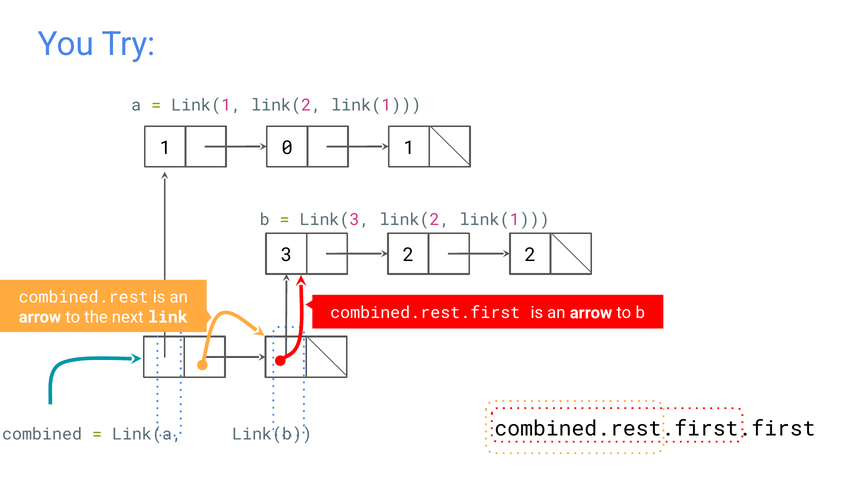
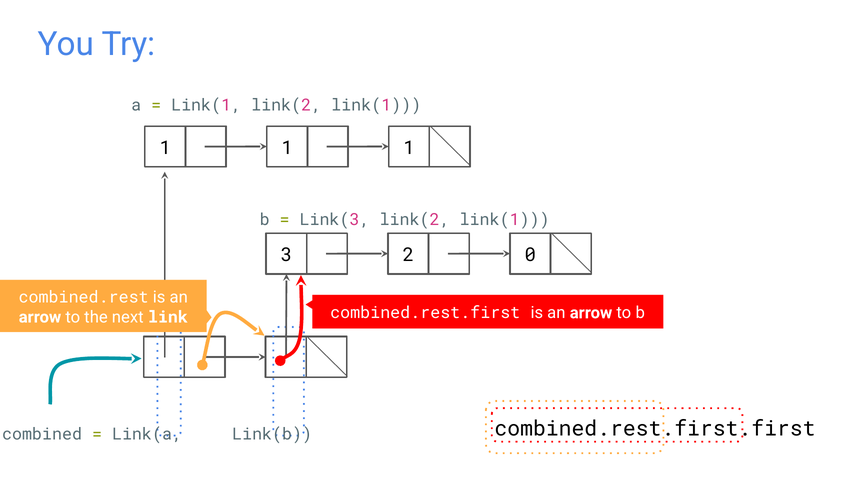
0 at (287, 148): 0 -> 1
2 2: 2 -> 0
